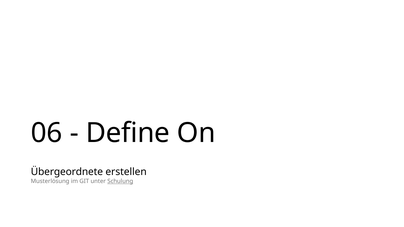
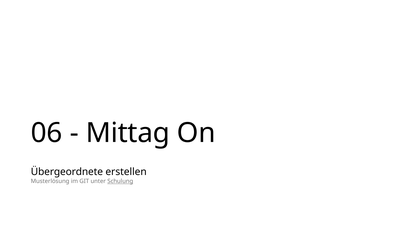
Define: Define -> Mittag
